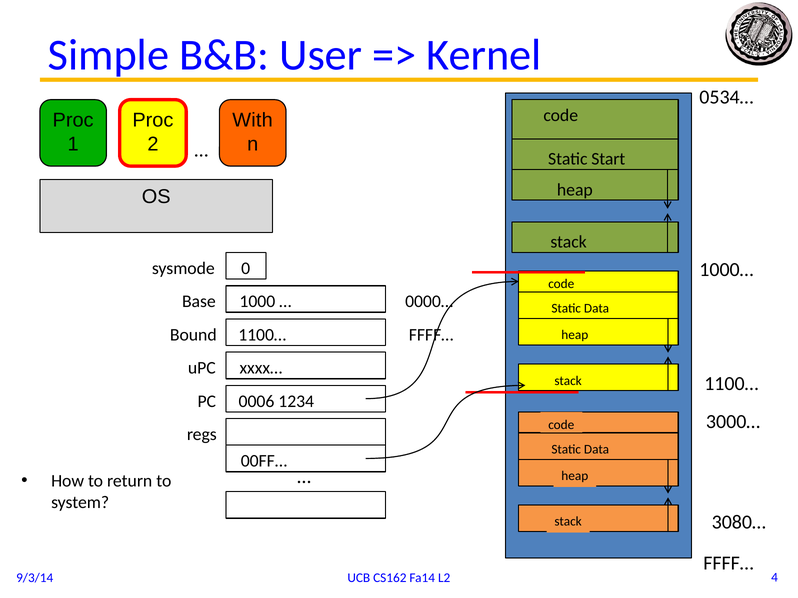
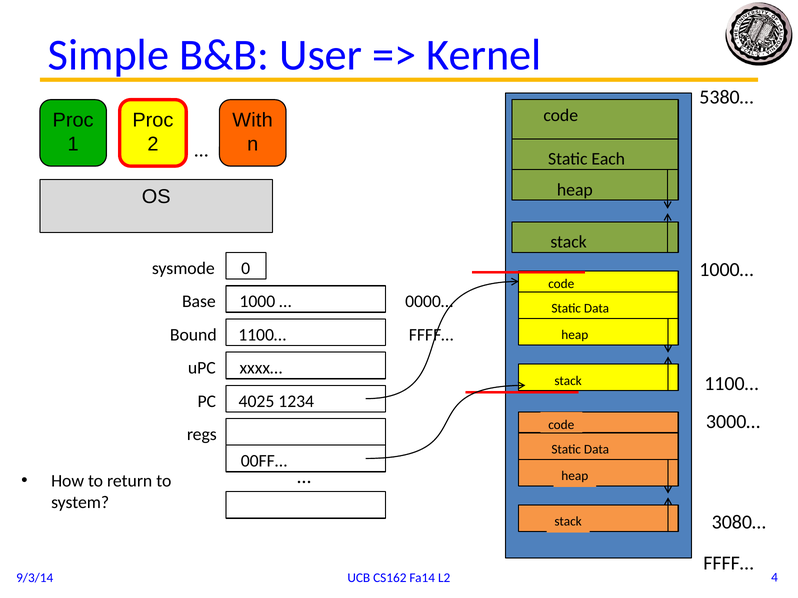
0534…: 0534… -> 5380…
Start: Start -> Each
0006: 0006 -> 4025
